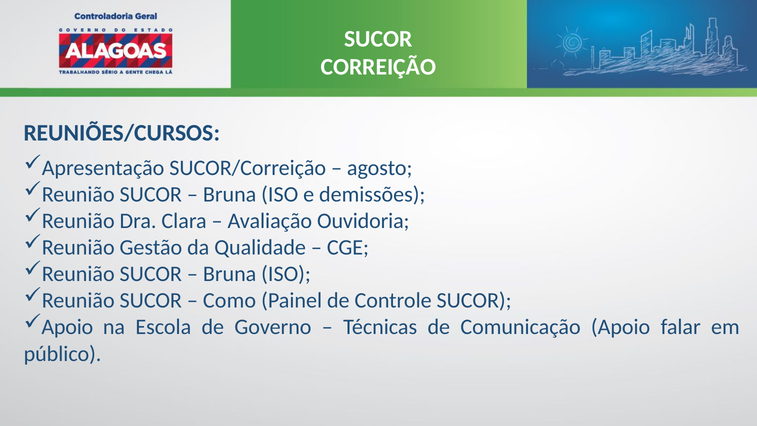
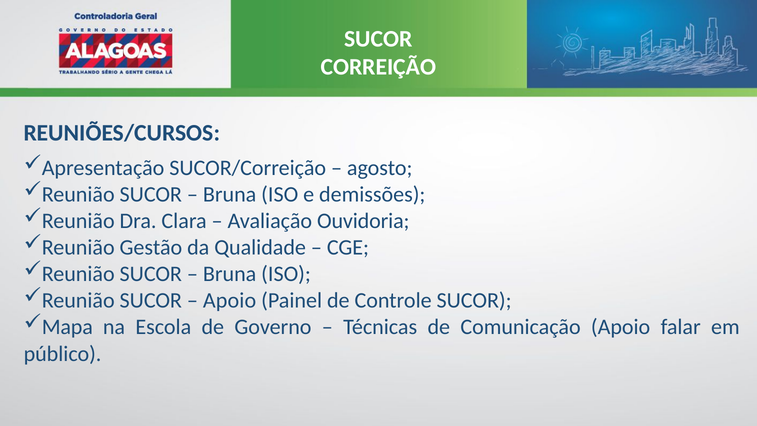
Como at (230, 301): Como -> Apoio
Apoio at (67, 327): Apoio -> Mapa
